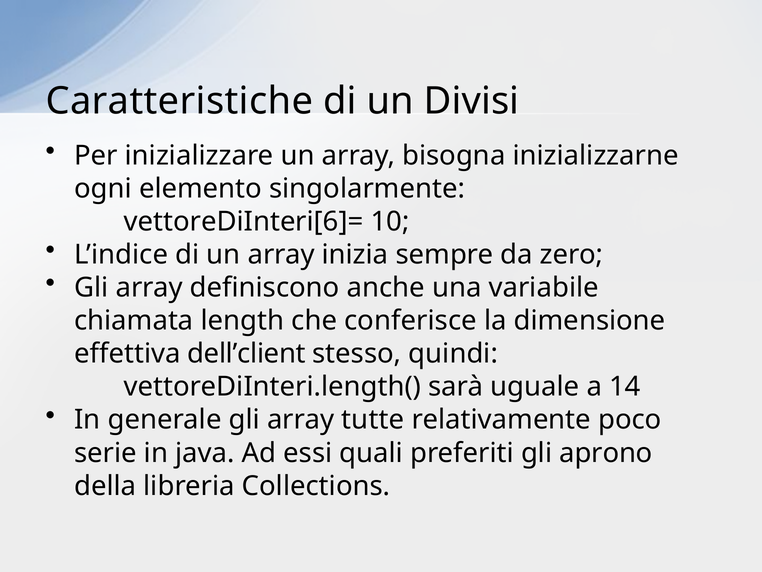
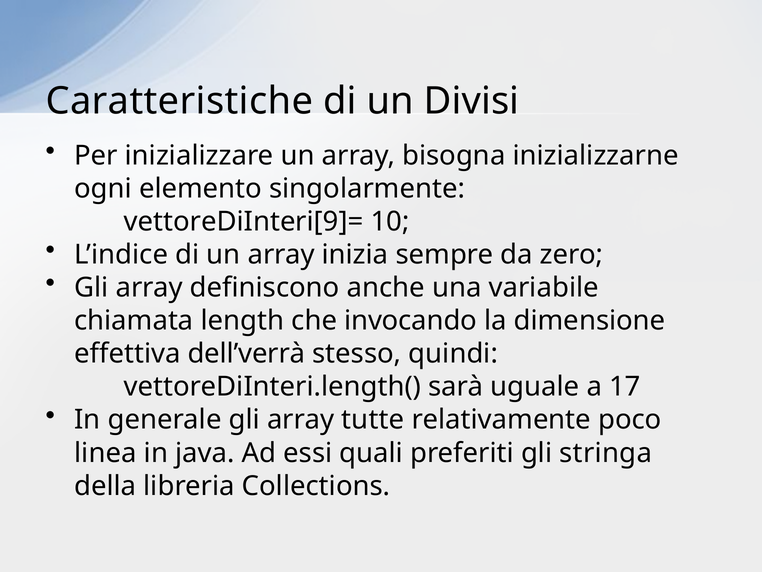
vettoreDiInteri[6]=: vettoreDiInteri[6]= -> vettoreDiInteri[9]=
conferisce: conferisce -> invocando
dell’client: dell’client -> dell’verrà
14: 14 -> 17
serie: serie -> linea
aprono: aprono -> stringa
